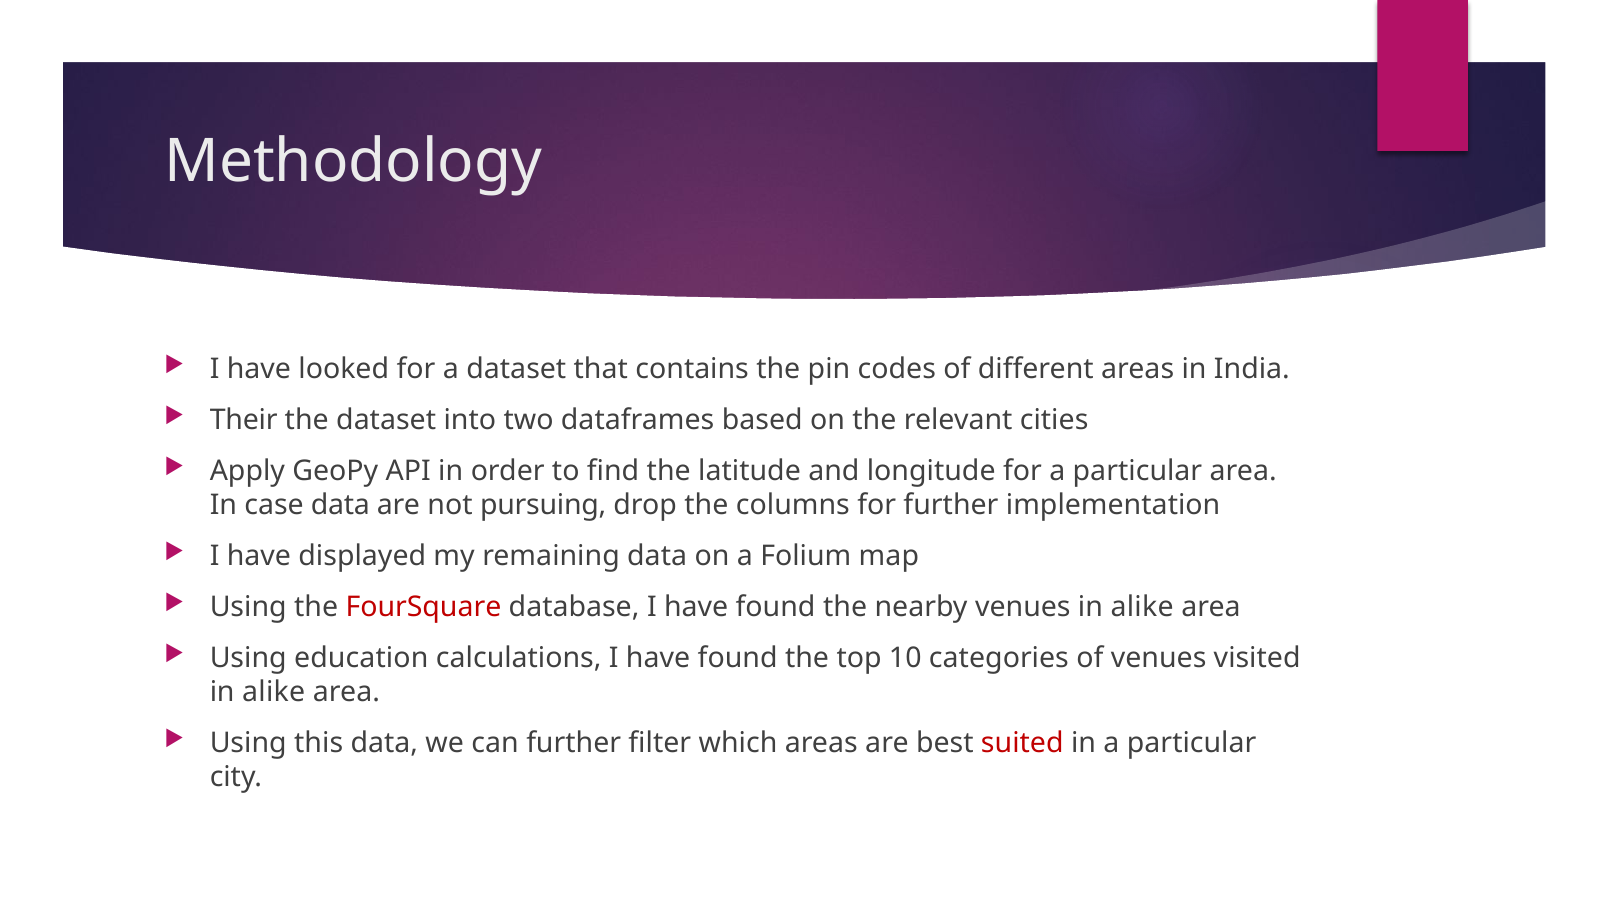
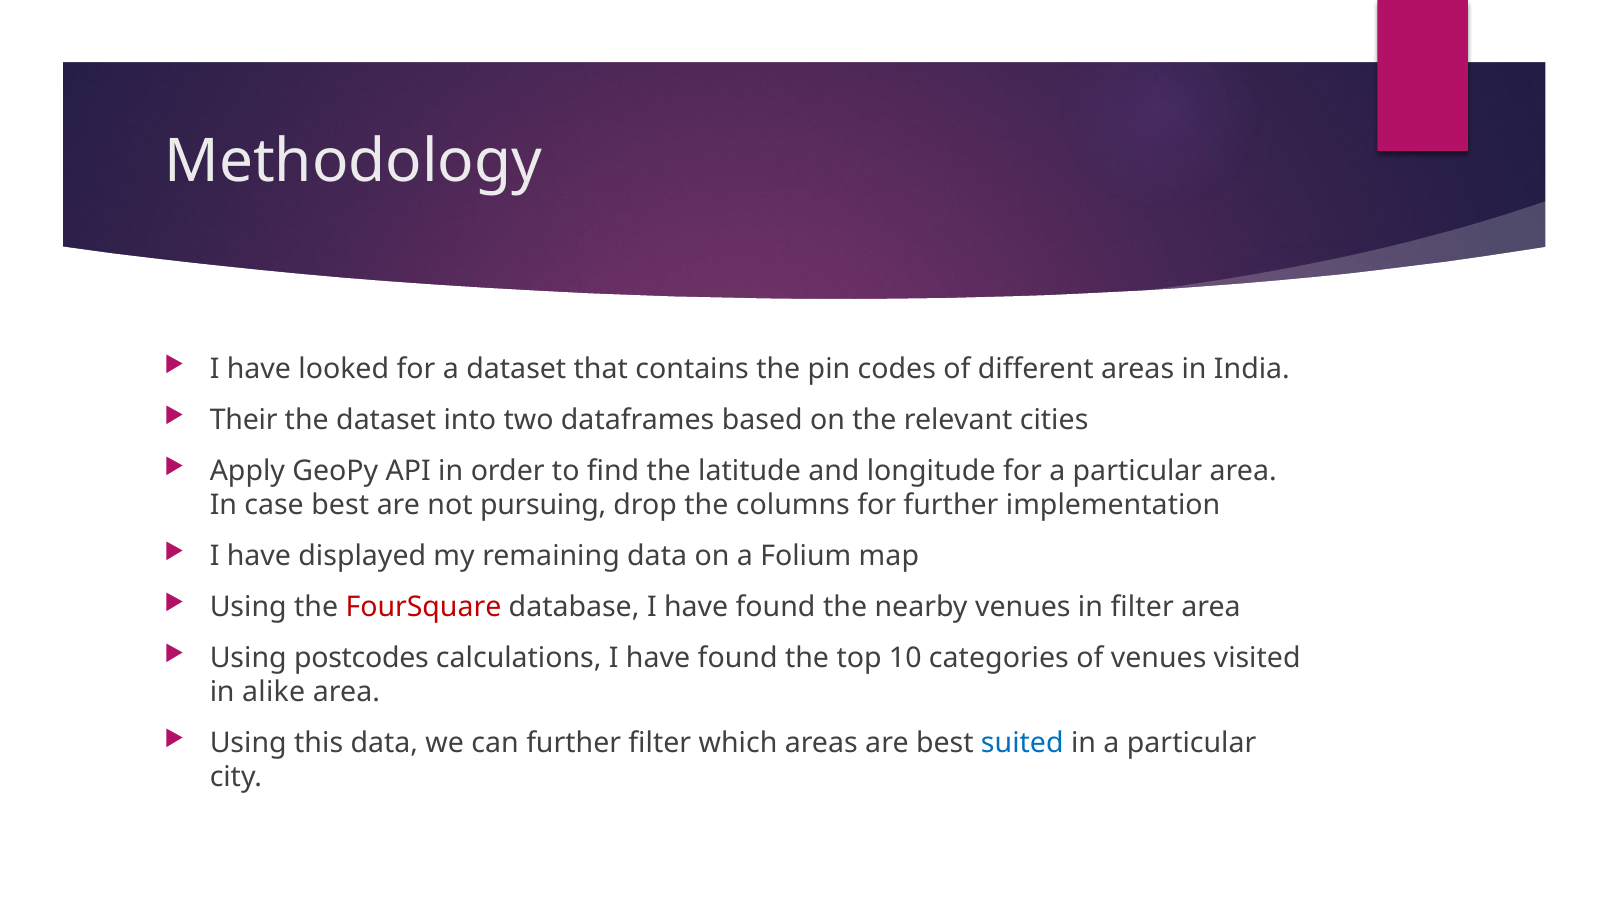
case data: data -> best
venues in alike: alike -> filter
education: education -> postcodes
suited colour: red -> blue
